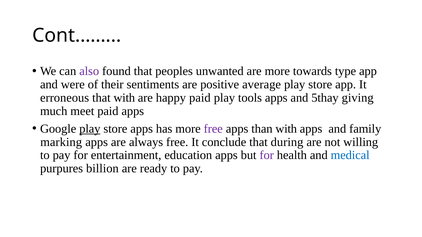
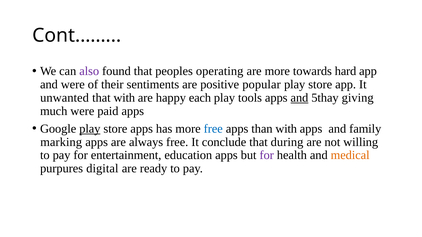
unwanted: unwanted -> operating
type: type -> hard
average: average -> popular
erroneous: erroneous -> unwanted
happy paid: paid -> each
and at (299, 98) underline: none -> present
much meet: meet -> were
free at (213, 129) colour: purple -> blue
medical colour: blue -> orange
billion: billion -> digital
